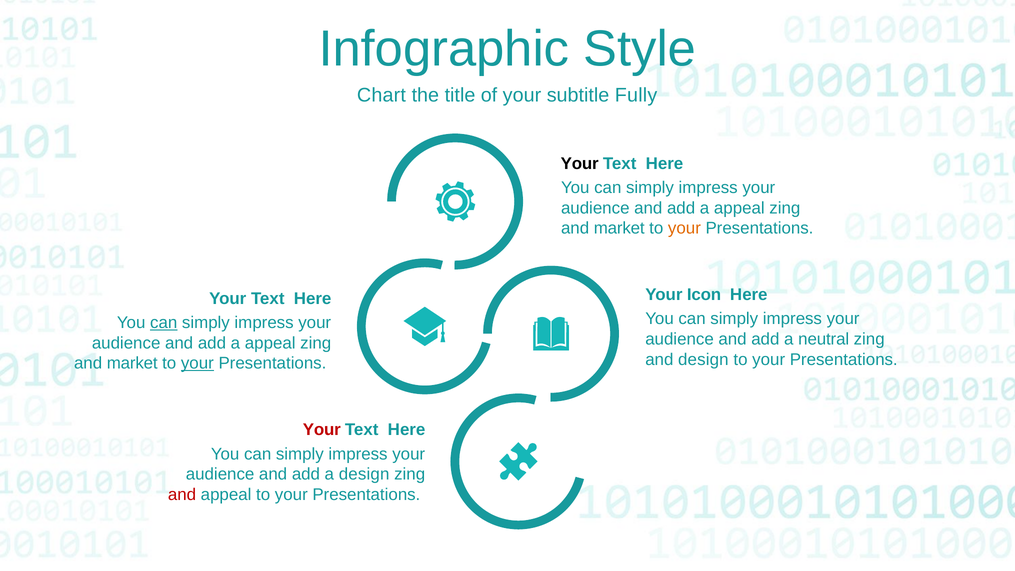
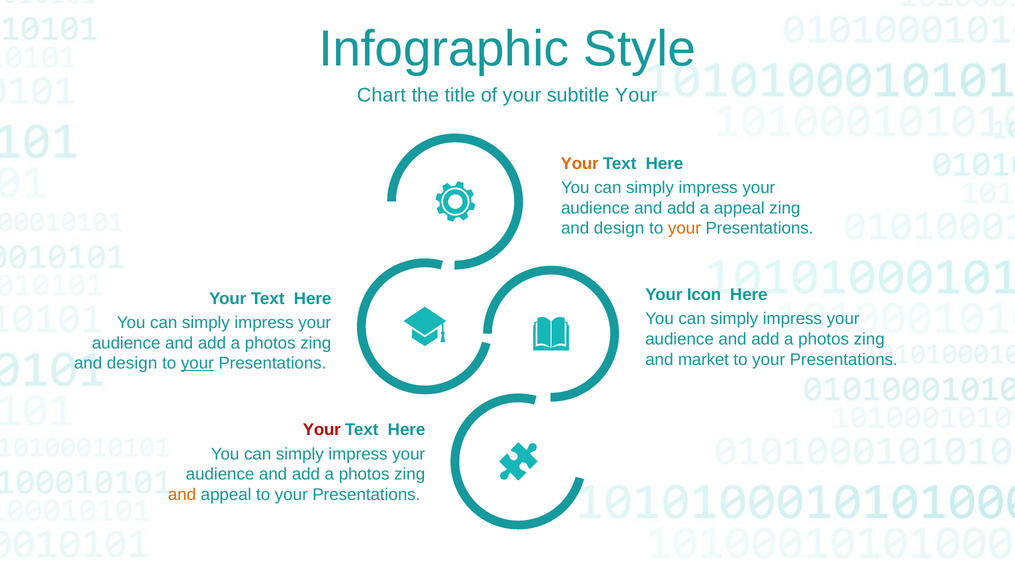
subtitle Fully: Fully -> Your
Your at (580, 164) colour: black -> orange
market at (619, 228): market -> design
can at (164, 323) underline: present -> none
neutral at (824, 339): neutral -> photos
appeal at (270, 343): appeal -> photos
and design: design -> market
market at (132, 363): market -> design
design at (364, 474): design -> photos
and at (182, 494) colour: red -> orange
